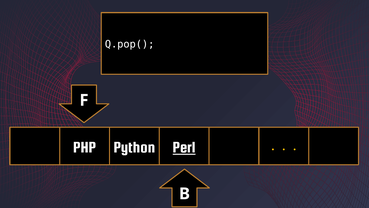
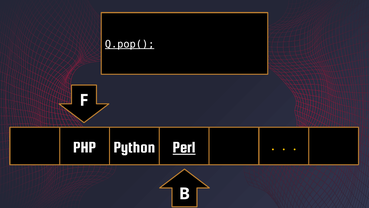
Q.pop( underline: none -> present
